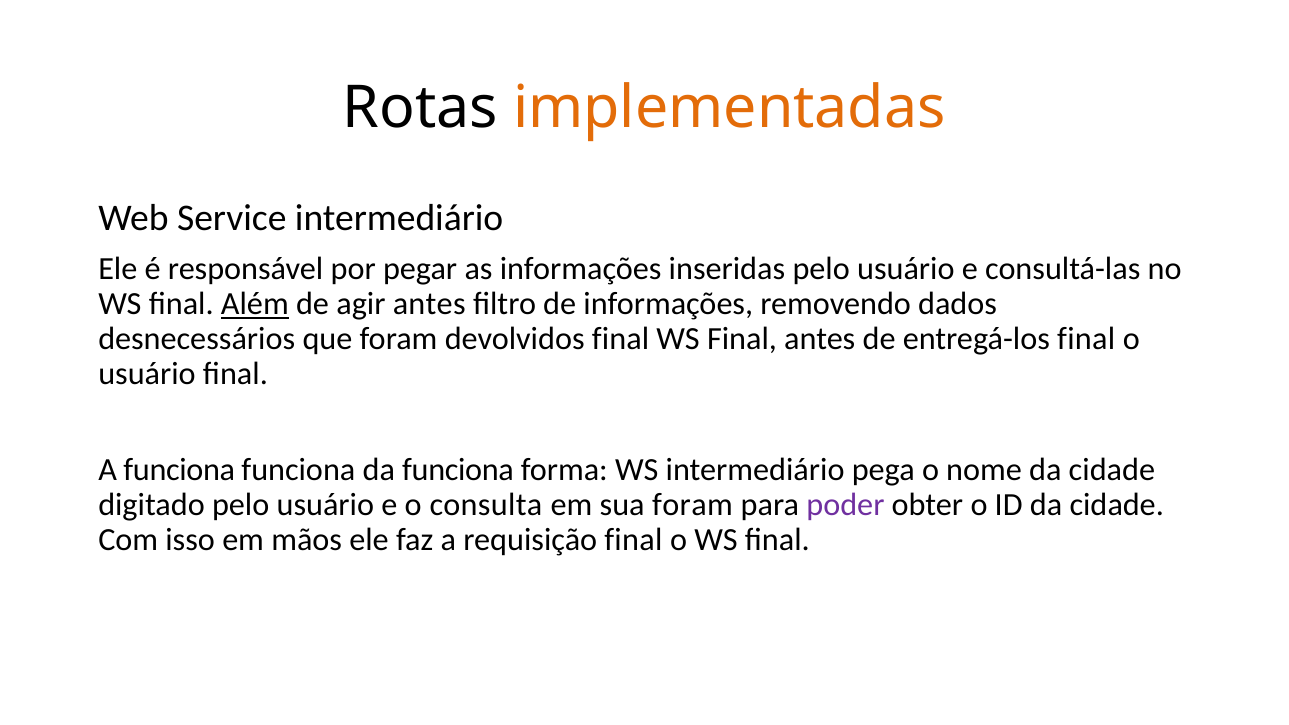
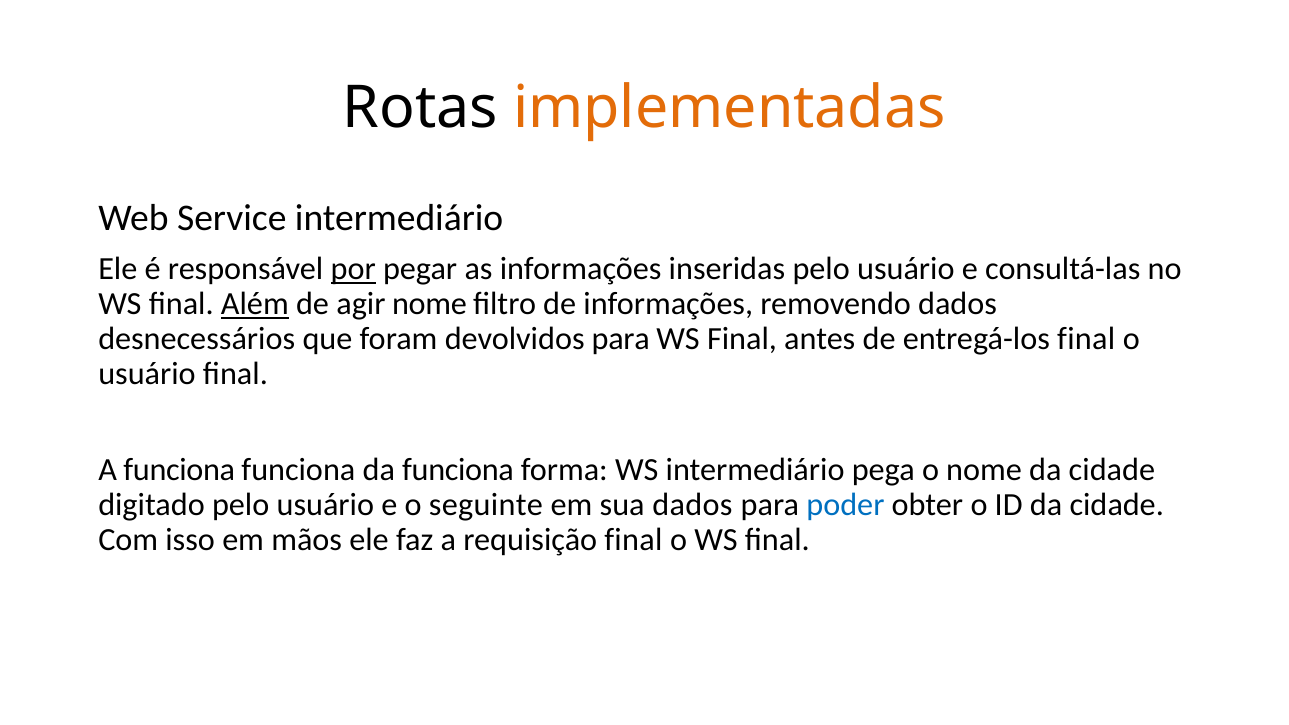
por underline: none -> present
agir antes: antes -> nome
devolvidos final: final -> para
consulta: consulta -> seguinte
sua foram: foram -> dados
poder colour: purple -> blue
